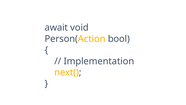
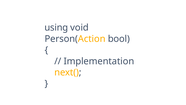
await: await -> using
